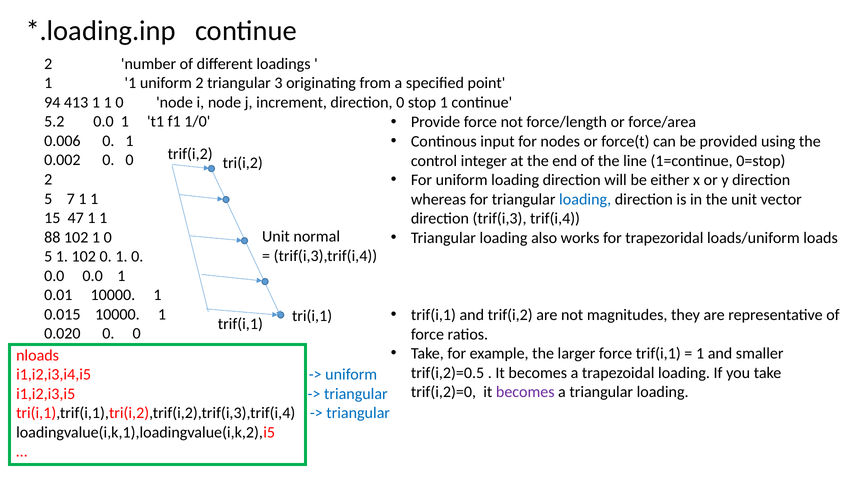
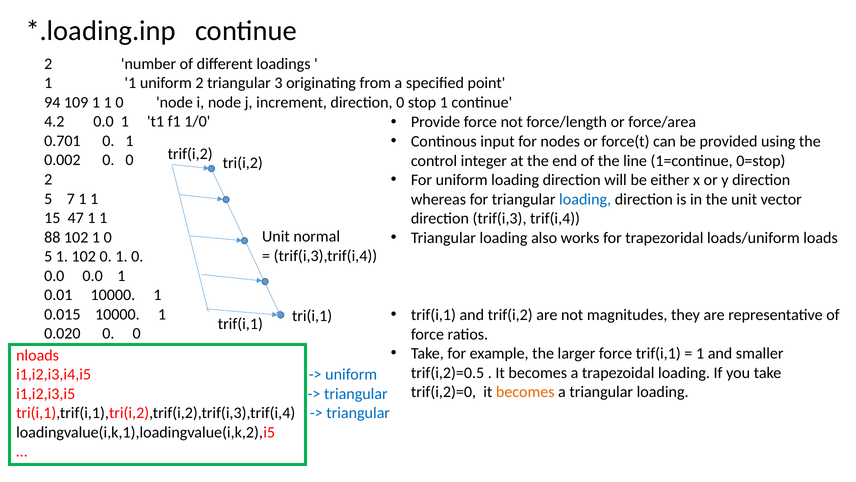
413: 413 -> 109
5.2: 5.2 -> 4.2
0.006: 0.006 -> 0.701
becomes at (525, 392) colour: purple -> orange
